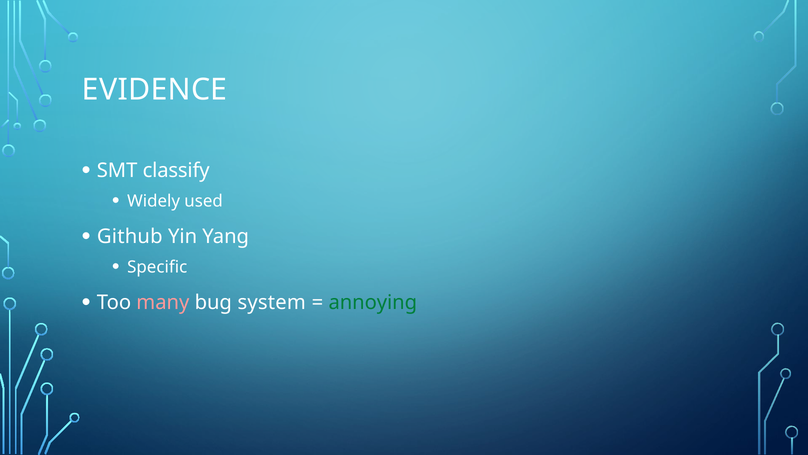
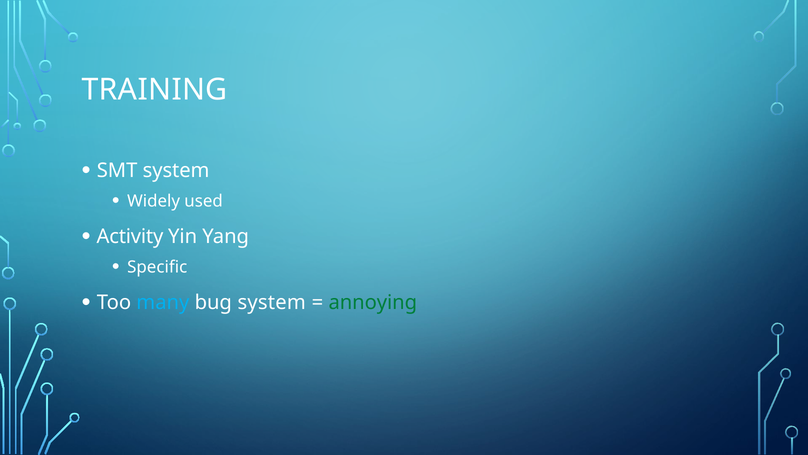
EVIDENCE: EVIDENCE -> TRAINING
SMT classify: classify -> system
Github: Github -> Activity
many colour: pink -> light blue
